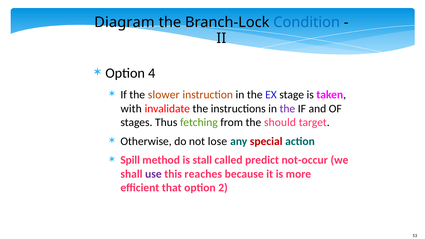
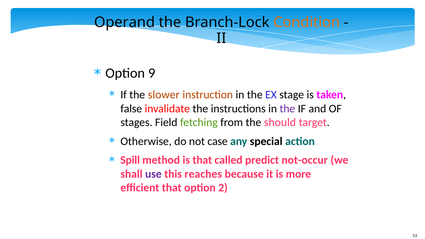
Diagram: Diagram -> Operand
Condition colour: blue -> orange
4: 4 -> 9
with: with -> false
Thus: Thus -> Field
lose: lose -> case
special colour: red -> black
is stall: stall -> that
